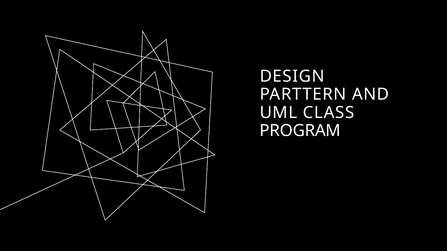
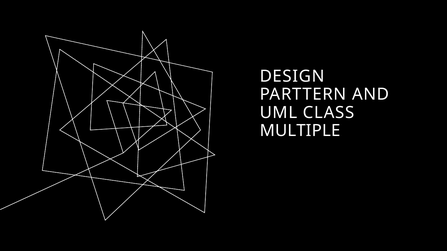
PROGRAM: PROGRAM -> MULTIPLE
